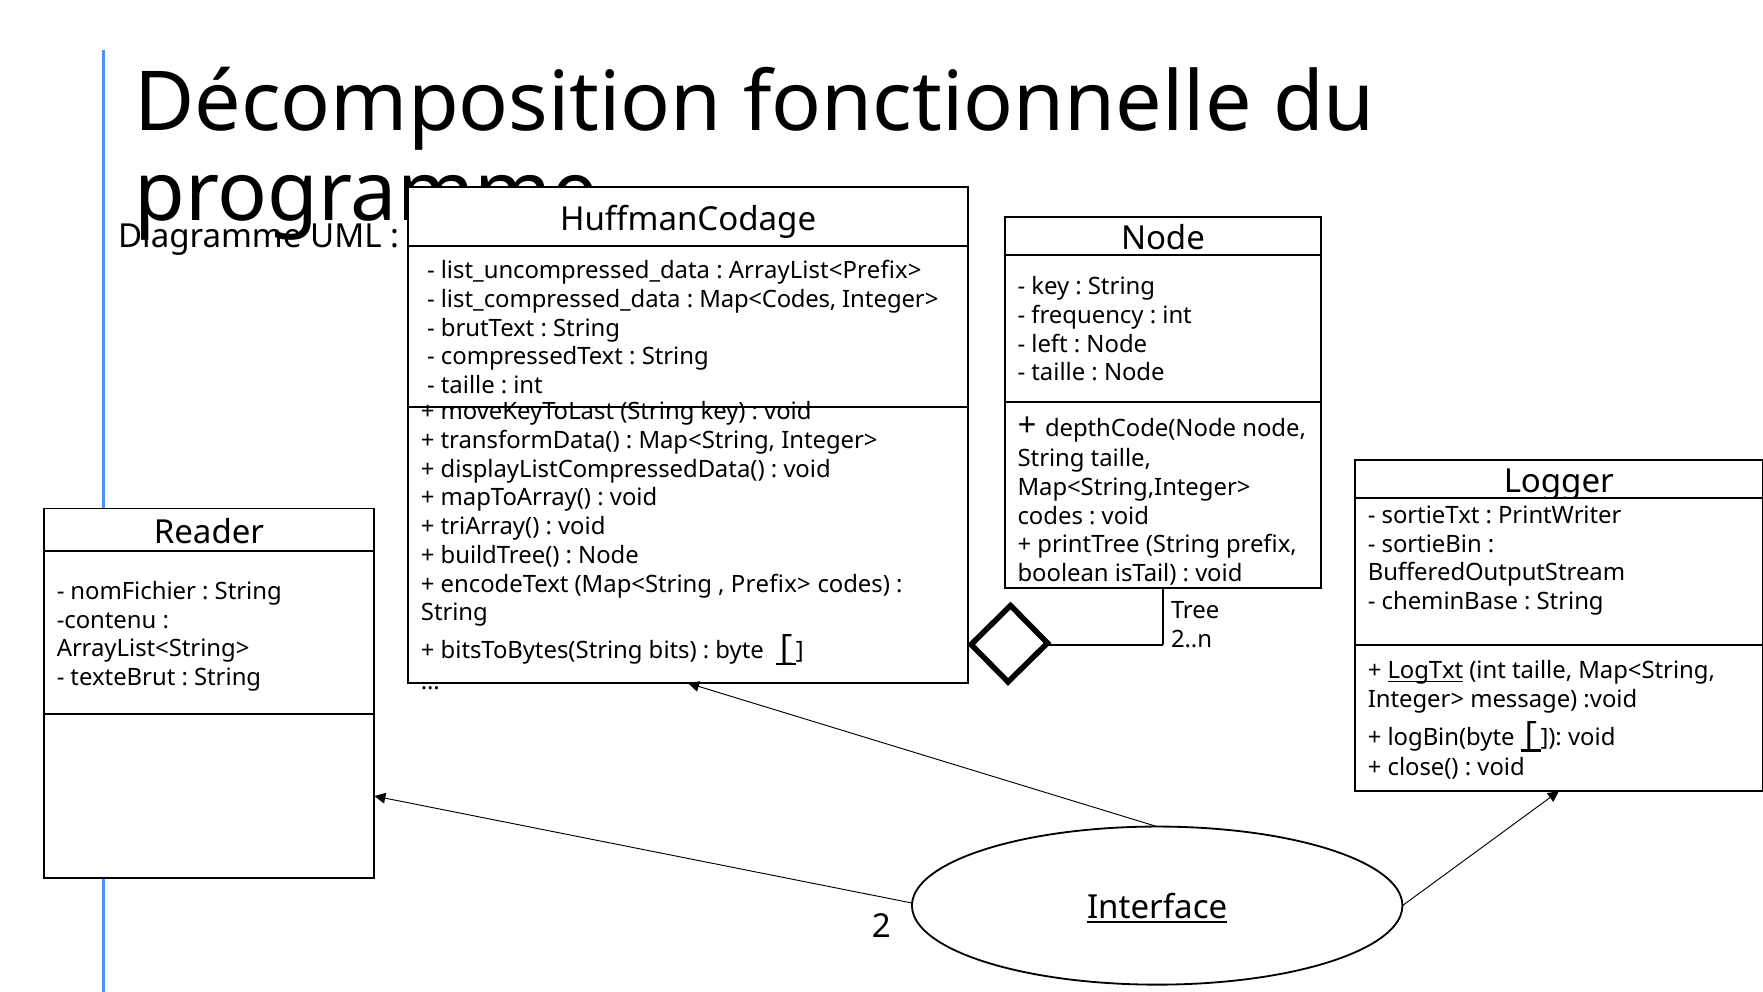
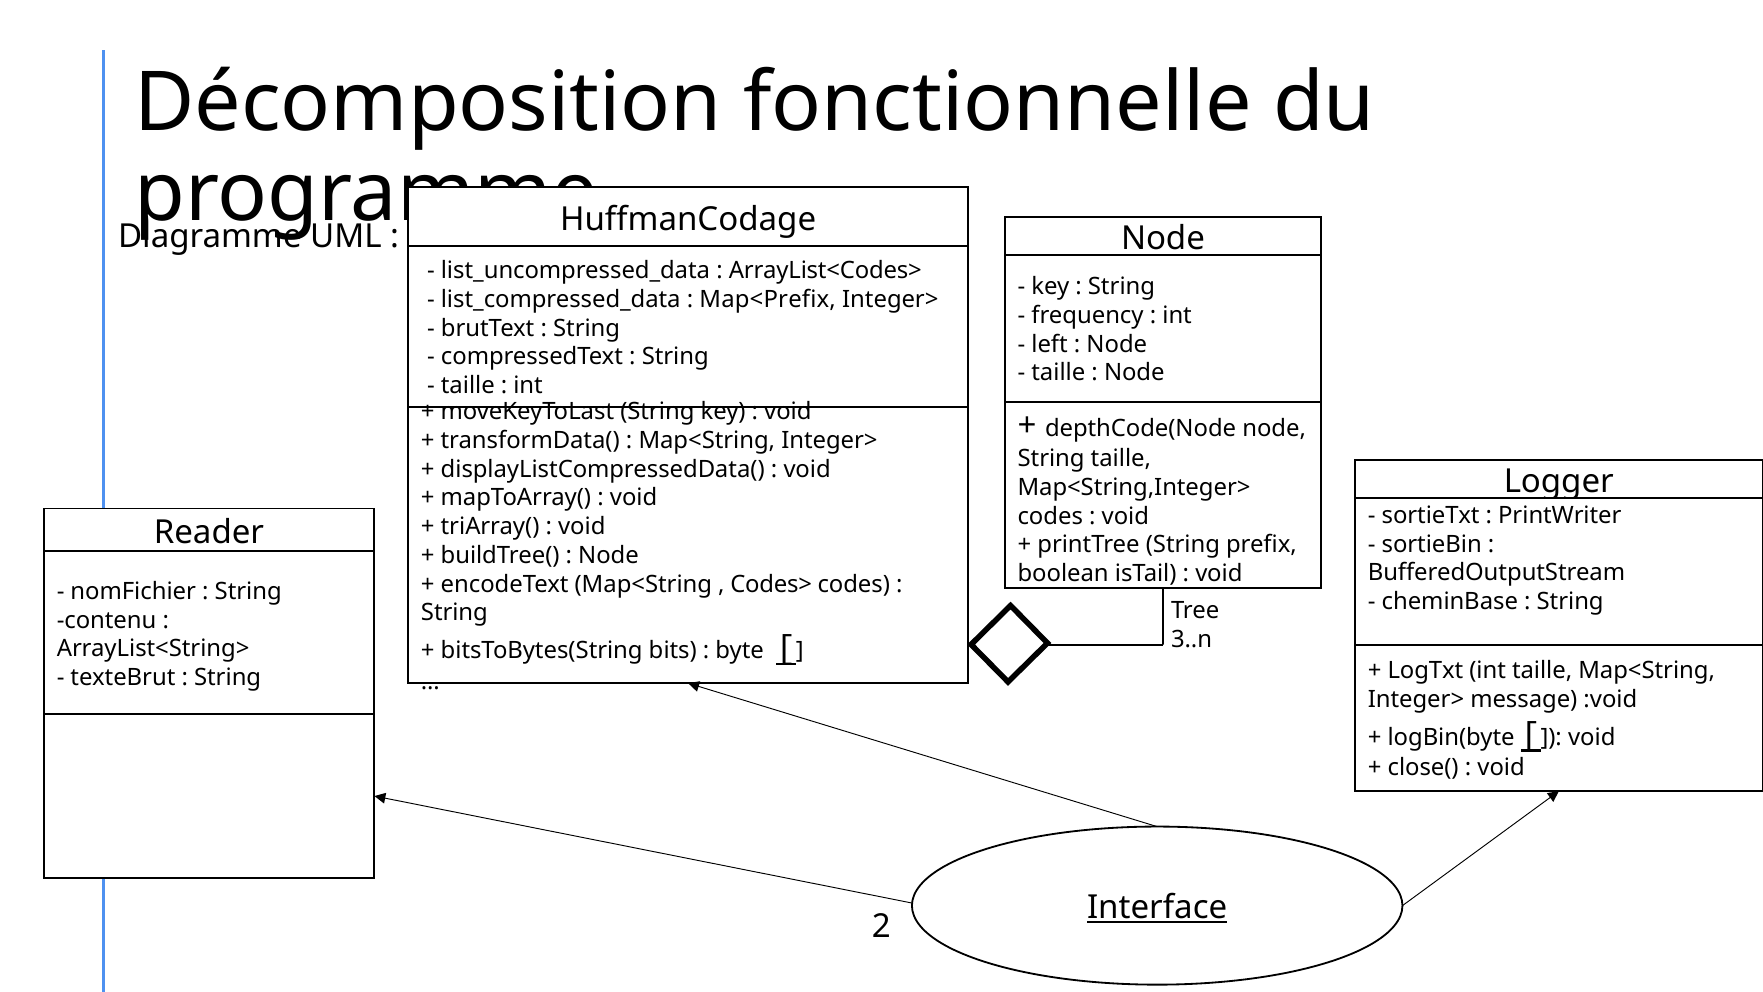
ArrayList<Prefix>: ArrayList<Prefix> -> ArrayList<Codes>
Map<Codes: Map<Codes -> Map<Prefix
Prefix>: Prefix> -> Codes>
2..n: 2..n -> 3..n
LogTxt underline: present -> none
